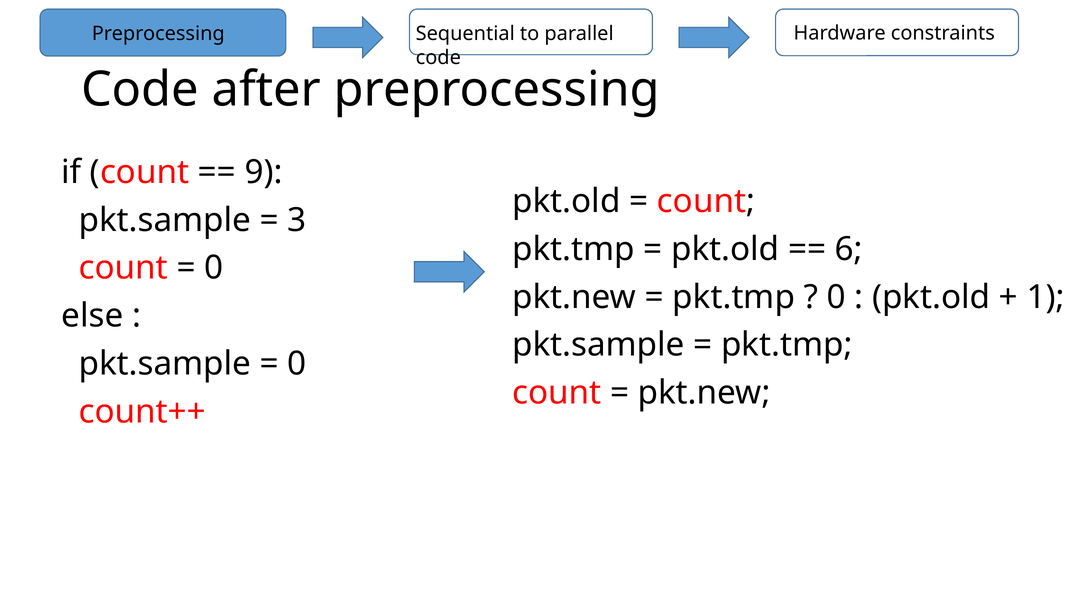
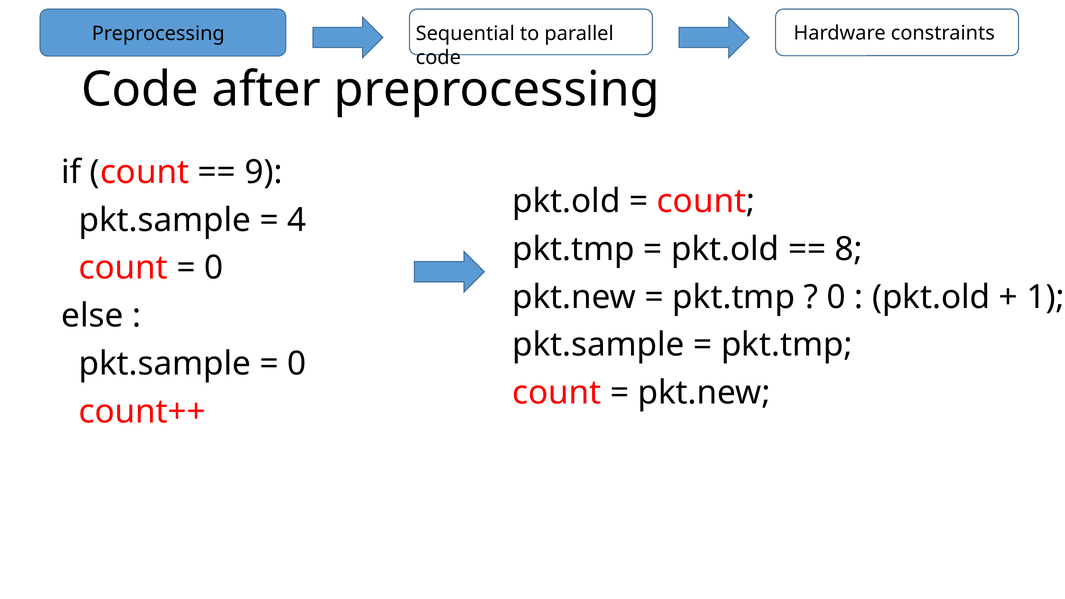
3: 3 -> 4
6: 6 -> 8
